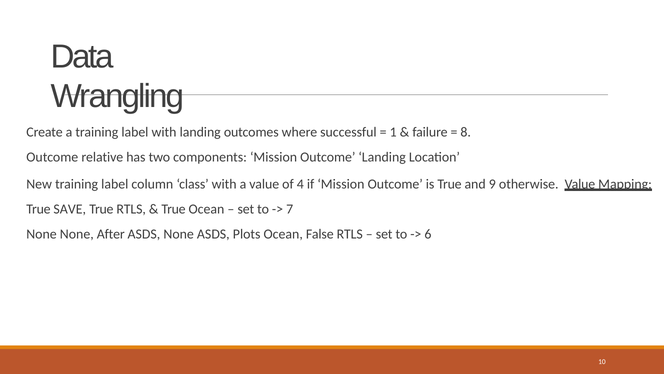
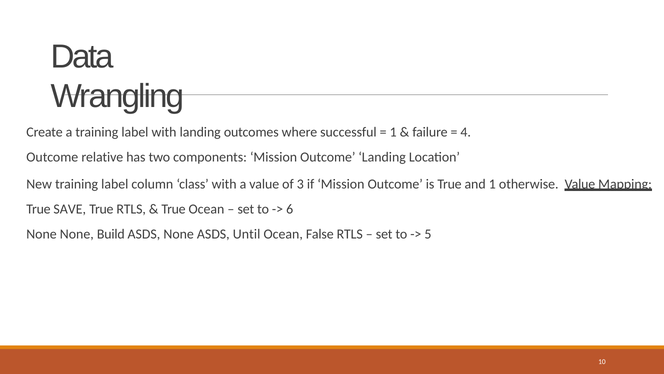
8: 8 -> 4
4: 4 -> 3
and 9: 9 -> 1
7: 7 -> 6
After: After -> Build
Plots: Plots -> Until
6: 6 -> 5
